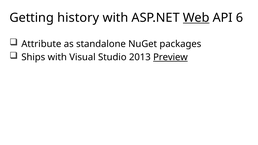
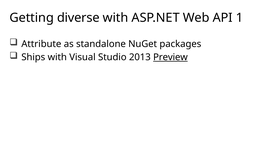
history: history -> diverse
Web underline: present -> none
6: 6 -> 1
